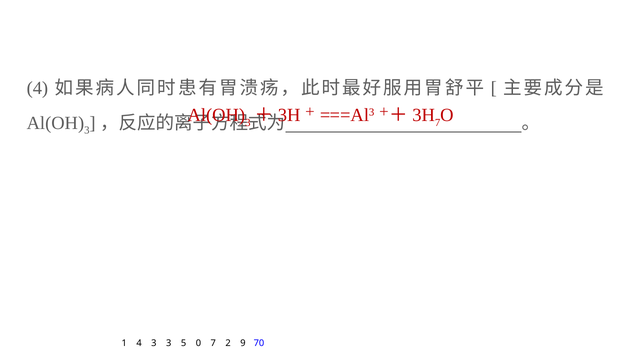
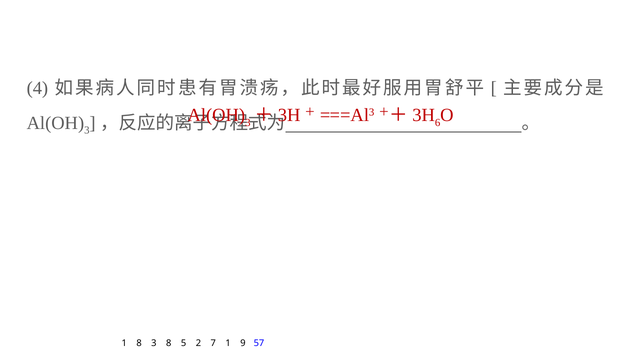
7 at (438, 123): 7 -> 6
1 4: 4 -> 8
3 3: 3 -> 8
0: 0 -> 2
7 2: 2 -> 1
70: 70 -> 57
